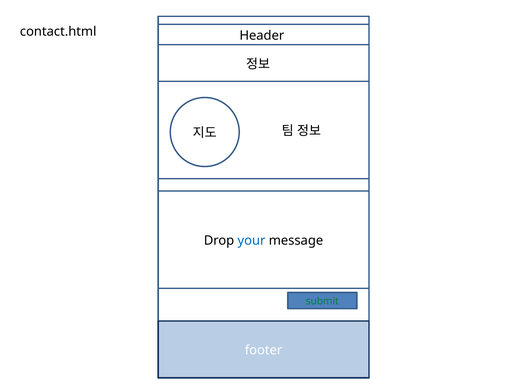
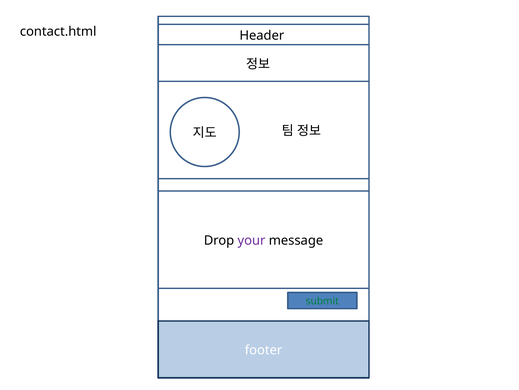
your colour: blue -> purple
